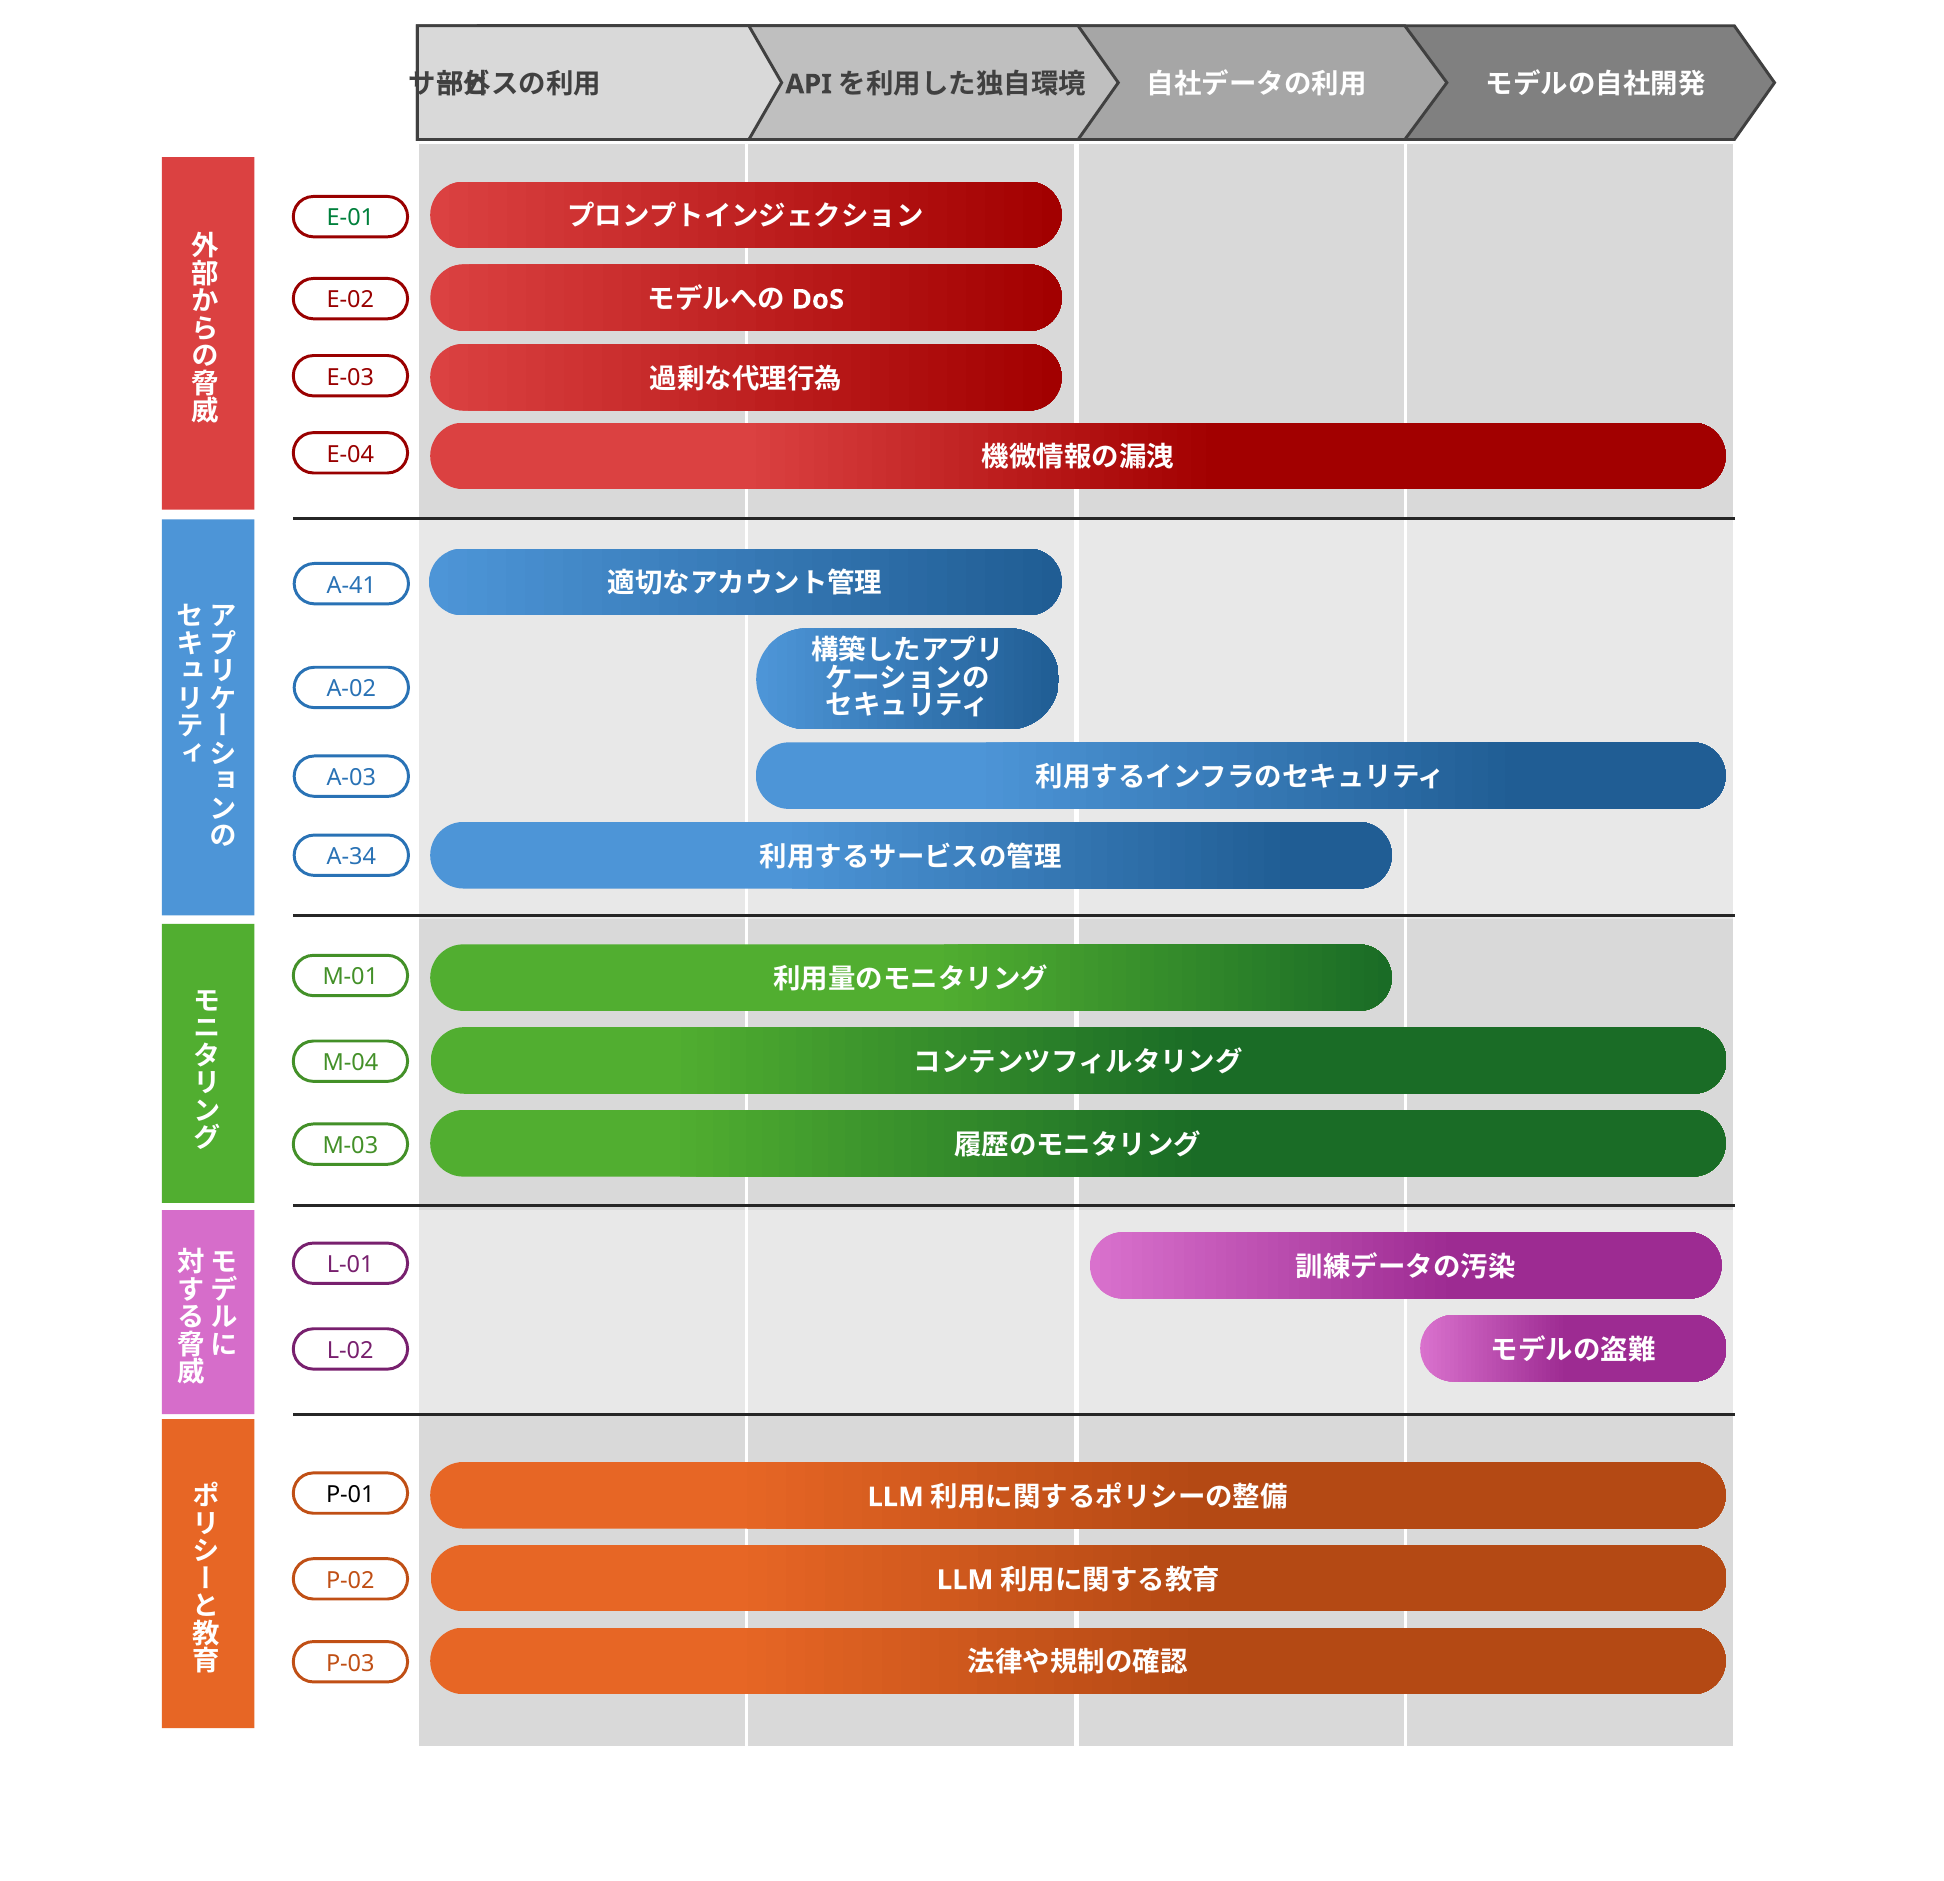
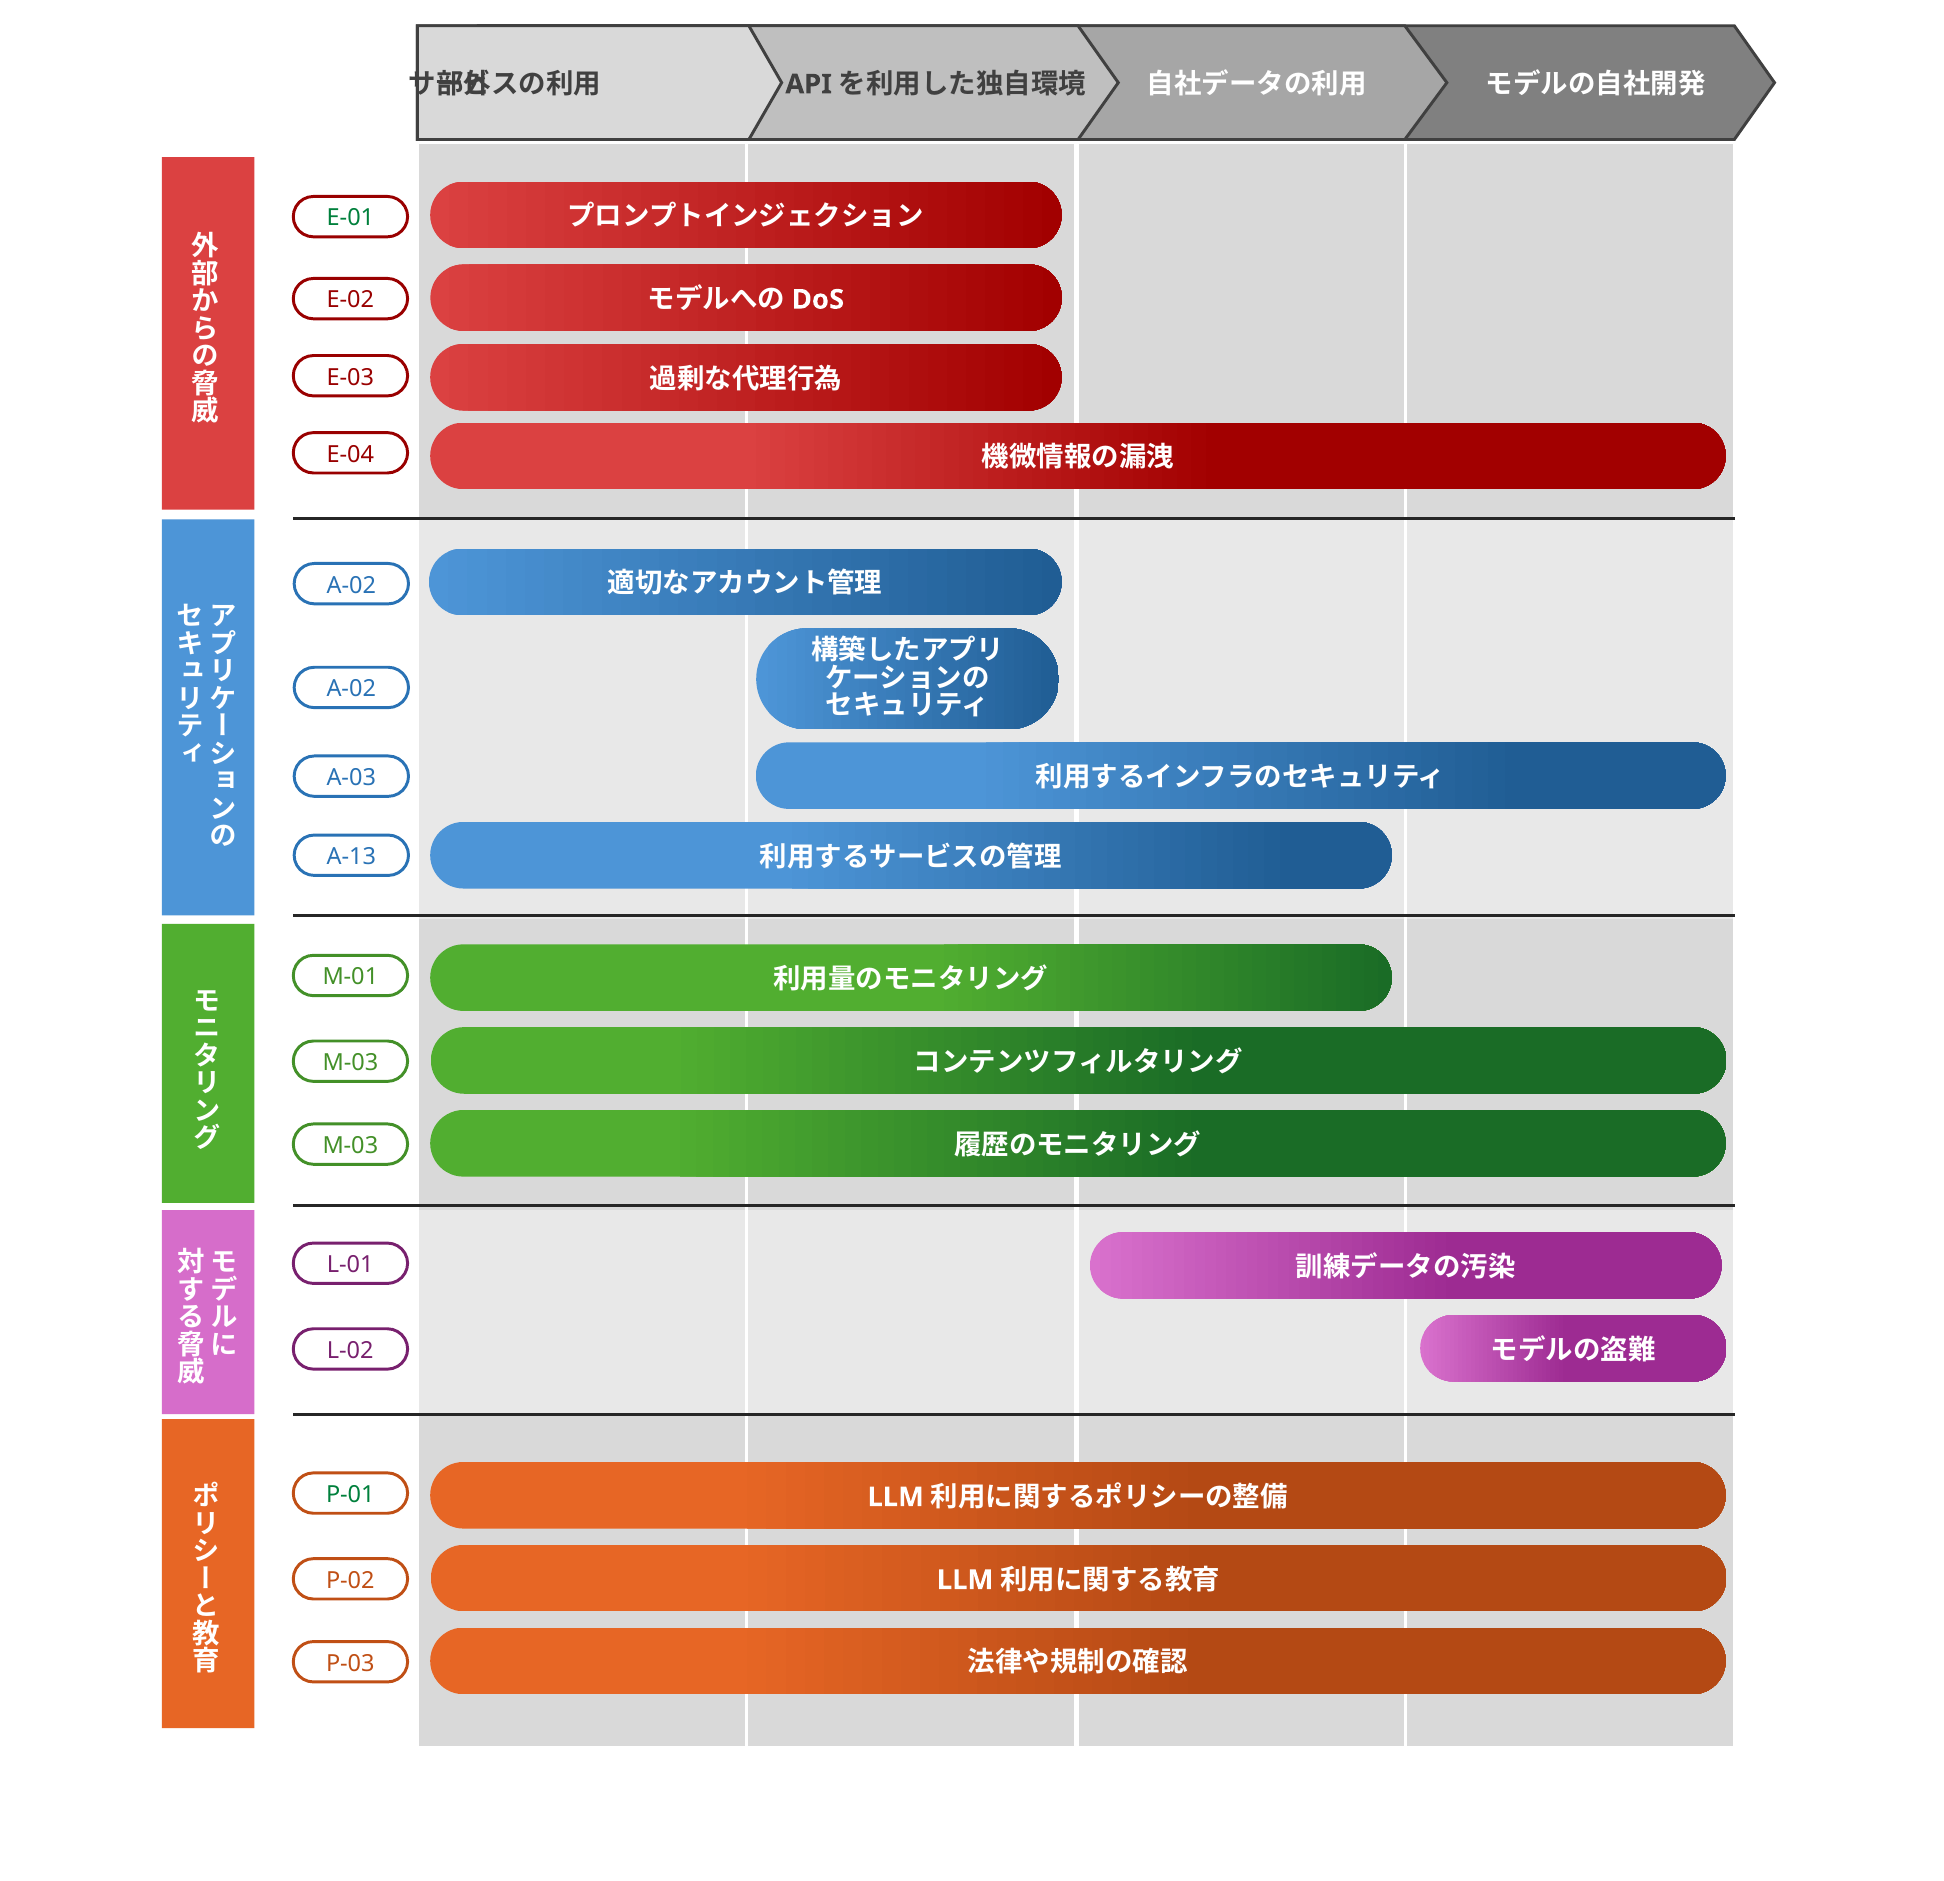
A-41 at (351, 585): A-41 -> A-02
A-34: A-34 -> A-13
M-04 at (350, 1063): M-04 -> M-03
P-01 colour: black -> green
